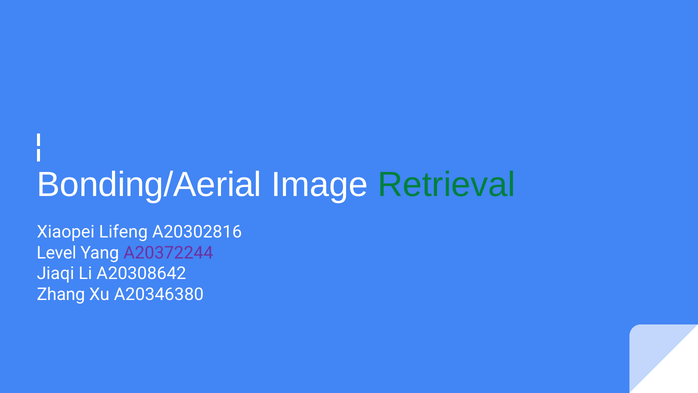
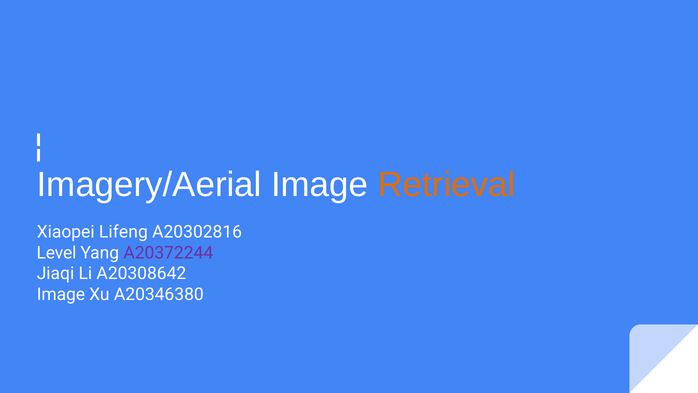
Bonding/Aerial: Bonding/Aerial -> Imagery/Aerial
Retrieval colour: green -> orange
Zhang at (61, 294): Zhang -> Image
